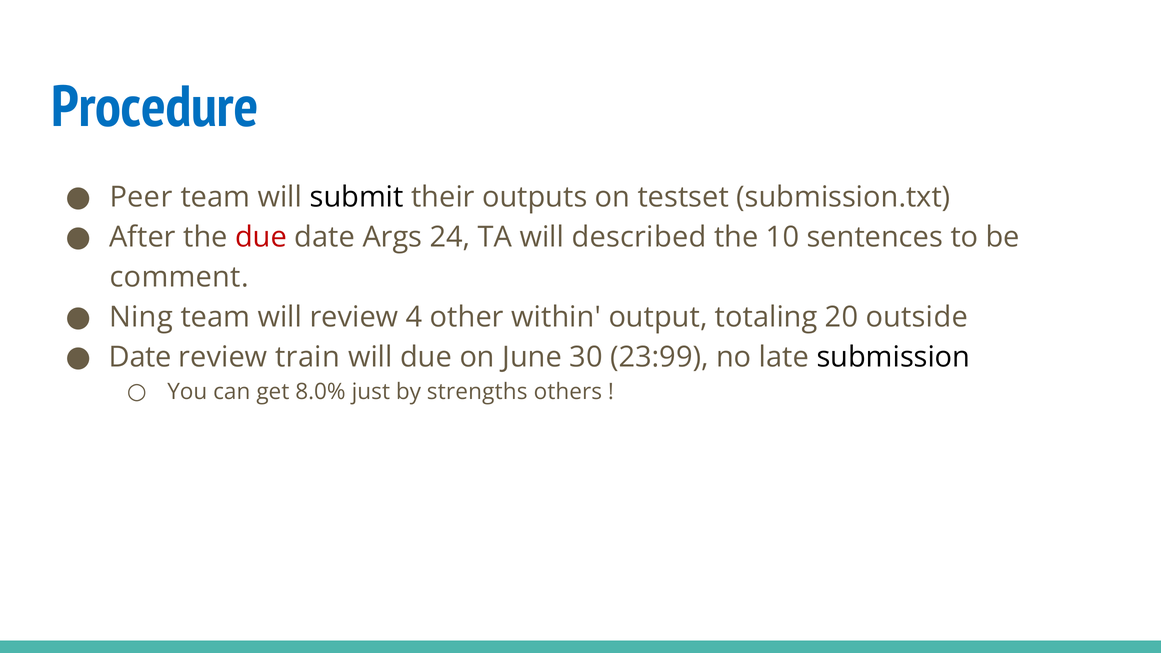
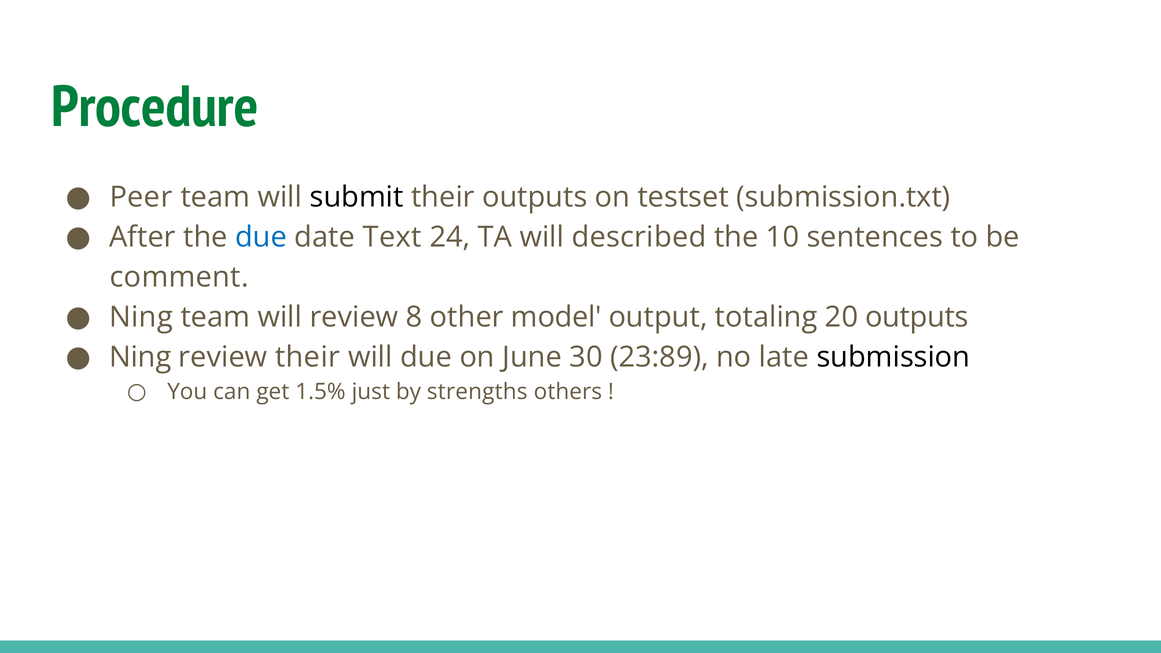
Procedure colour: blue -> green
due at (261, 237) colour: red -> blue
Args: Args -> Text
4: 4 -> 8
within: within -> model
20 outside: outside -> outputs
Date at (140, 357): Date -> Ning
review train: train -> their
23:99: 23:99 -> 23:89
8.0%: 8.0% -> 1.5%
